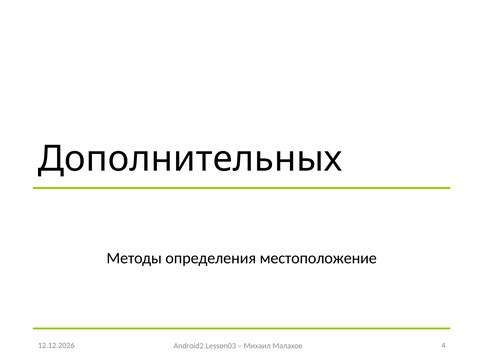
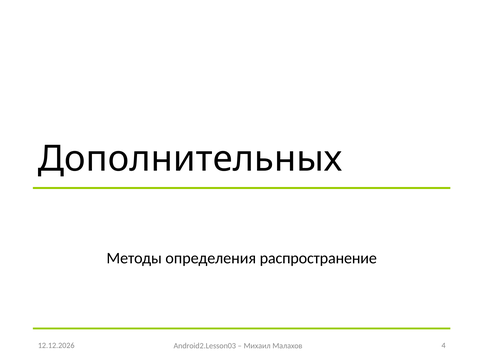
местоположение: местоположение -> распространение
